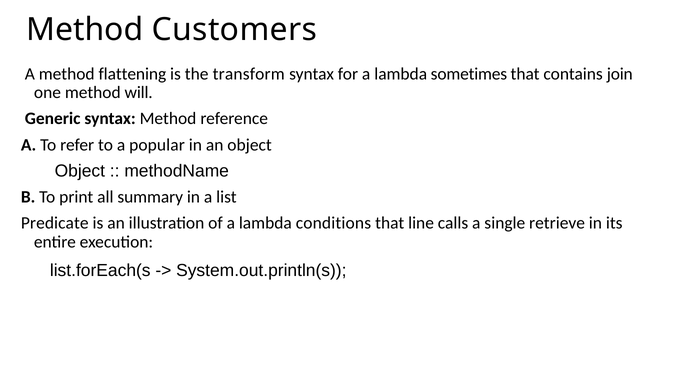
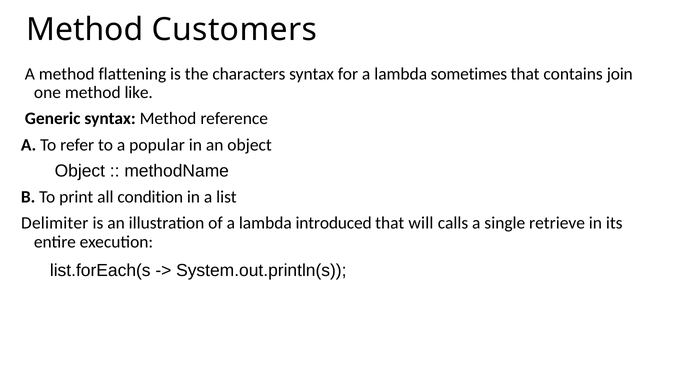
transform: transform -> characters
will: will -> like
summary: summary -> condition
Predicate: Predicate -> Delimiter
conditions: conditions -> introduced
line: line -> will
